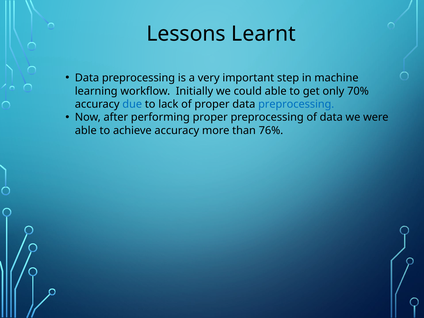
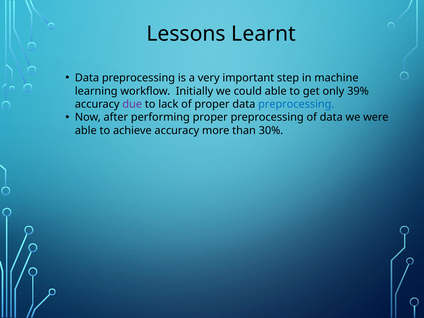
70%: 70% -> 39%
due colour: blue -> purple
76%: 76% -> 30%
